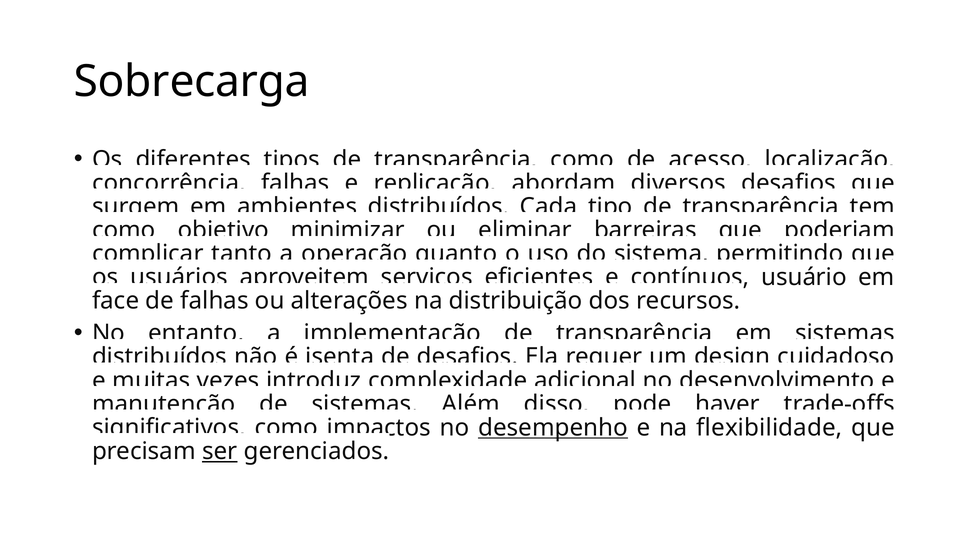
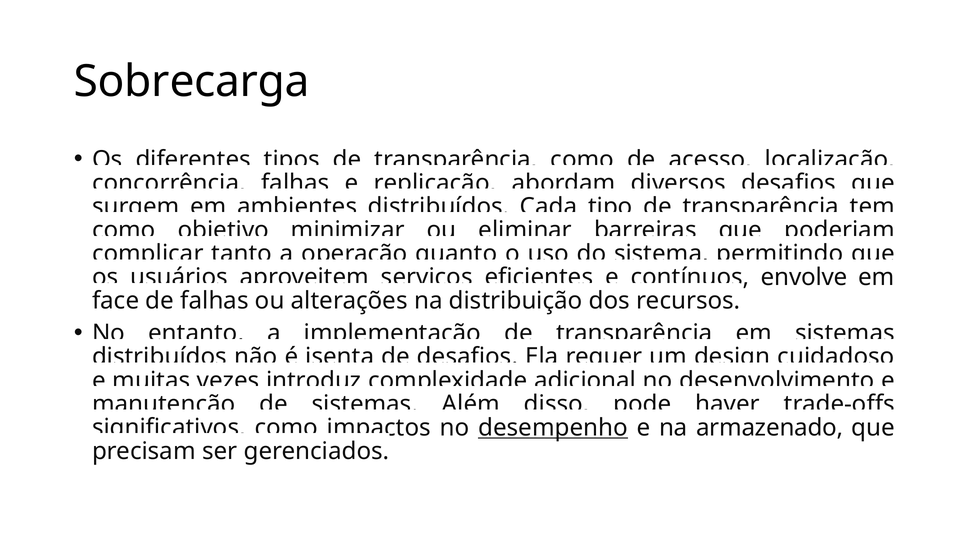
usuário: usuário -> envolve
flexibilidade: flexibilidade -> armazenado
ser underline: present -> none
